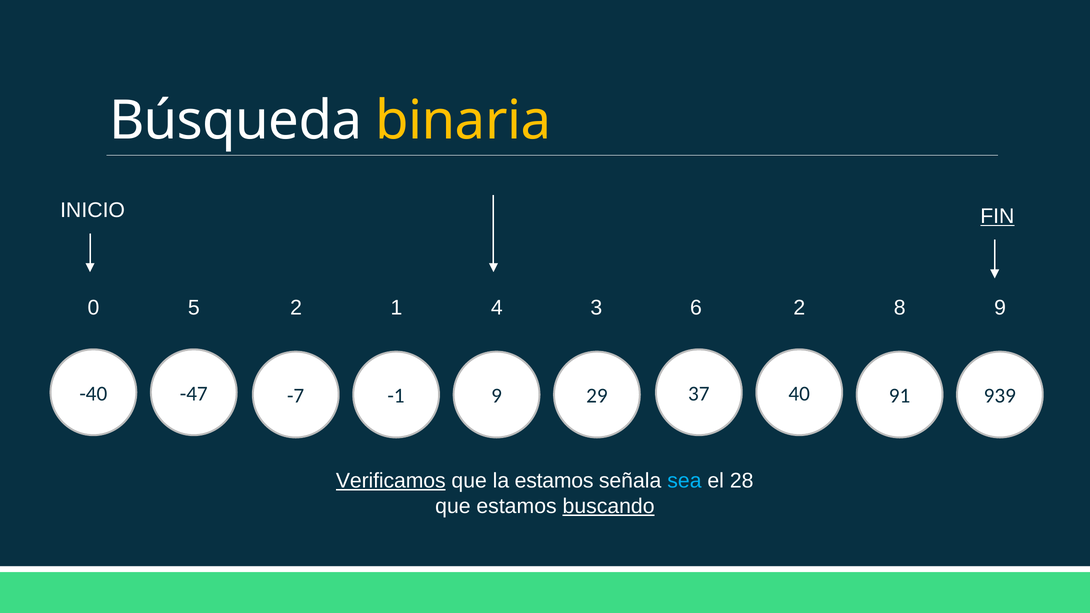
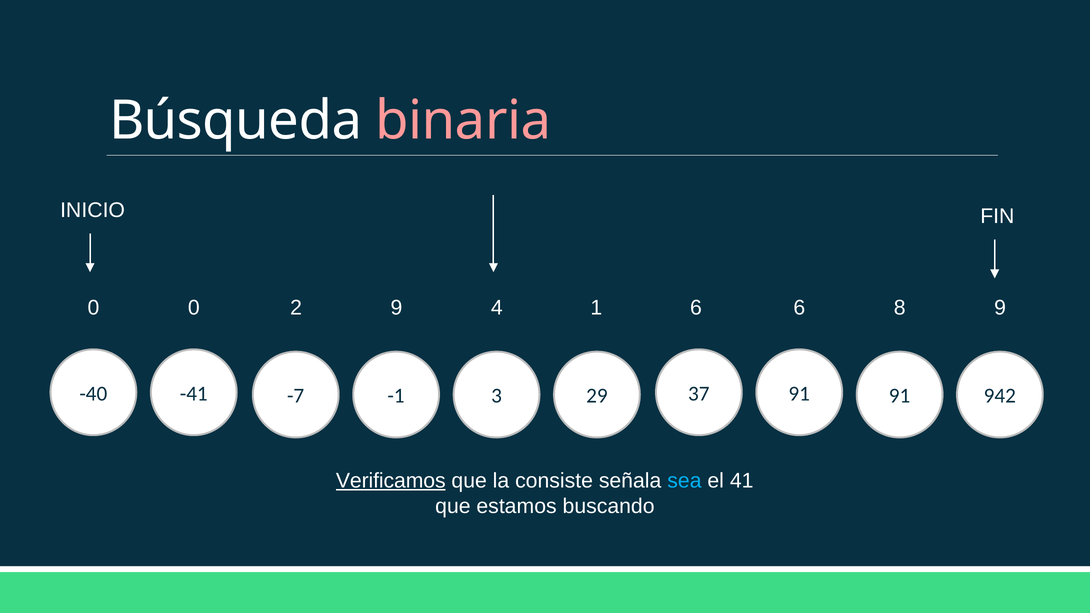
binaria colour: yellow -> pink
FIN underline: present -> none
0 5: 5 -> 0
2 1: 1 -> 9
3: 3 -> 1
6 2: 2 -> 6
-47: -47 -> -41
-1 9: 9 -> 3
37 40: 40 -> 91
939: 939 -> 942
la estamos: estamos -> consiste
28: 28 -> 41
buscando underline: present -> none
